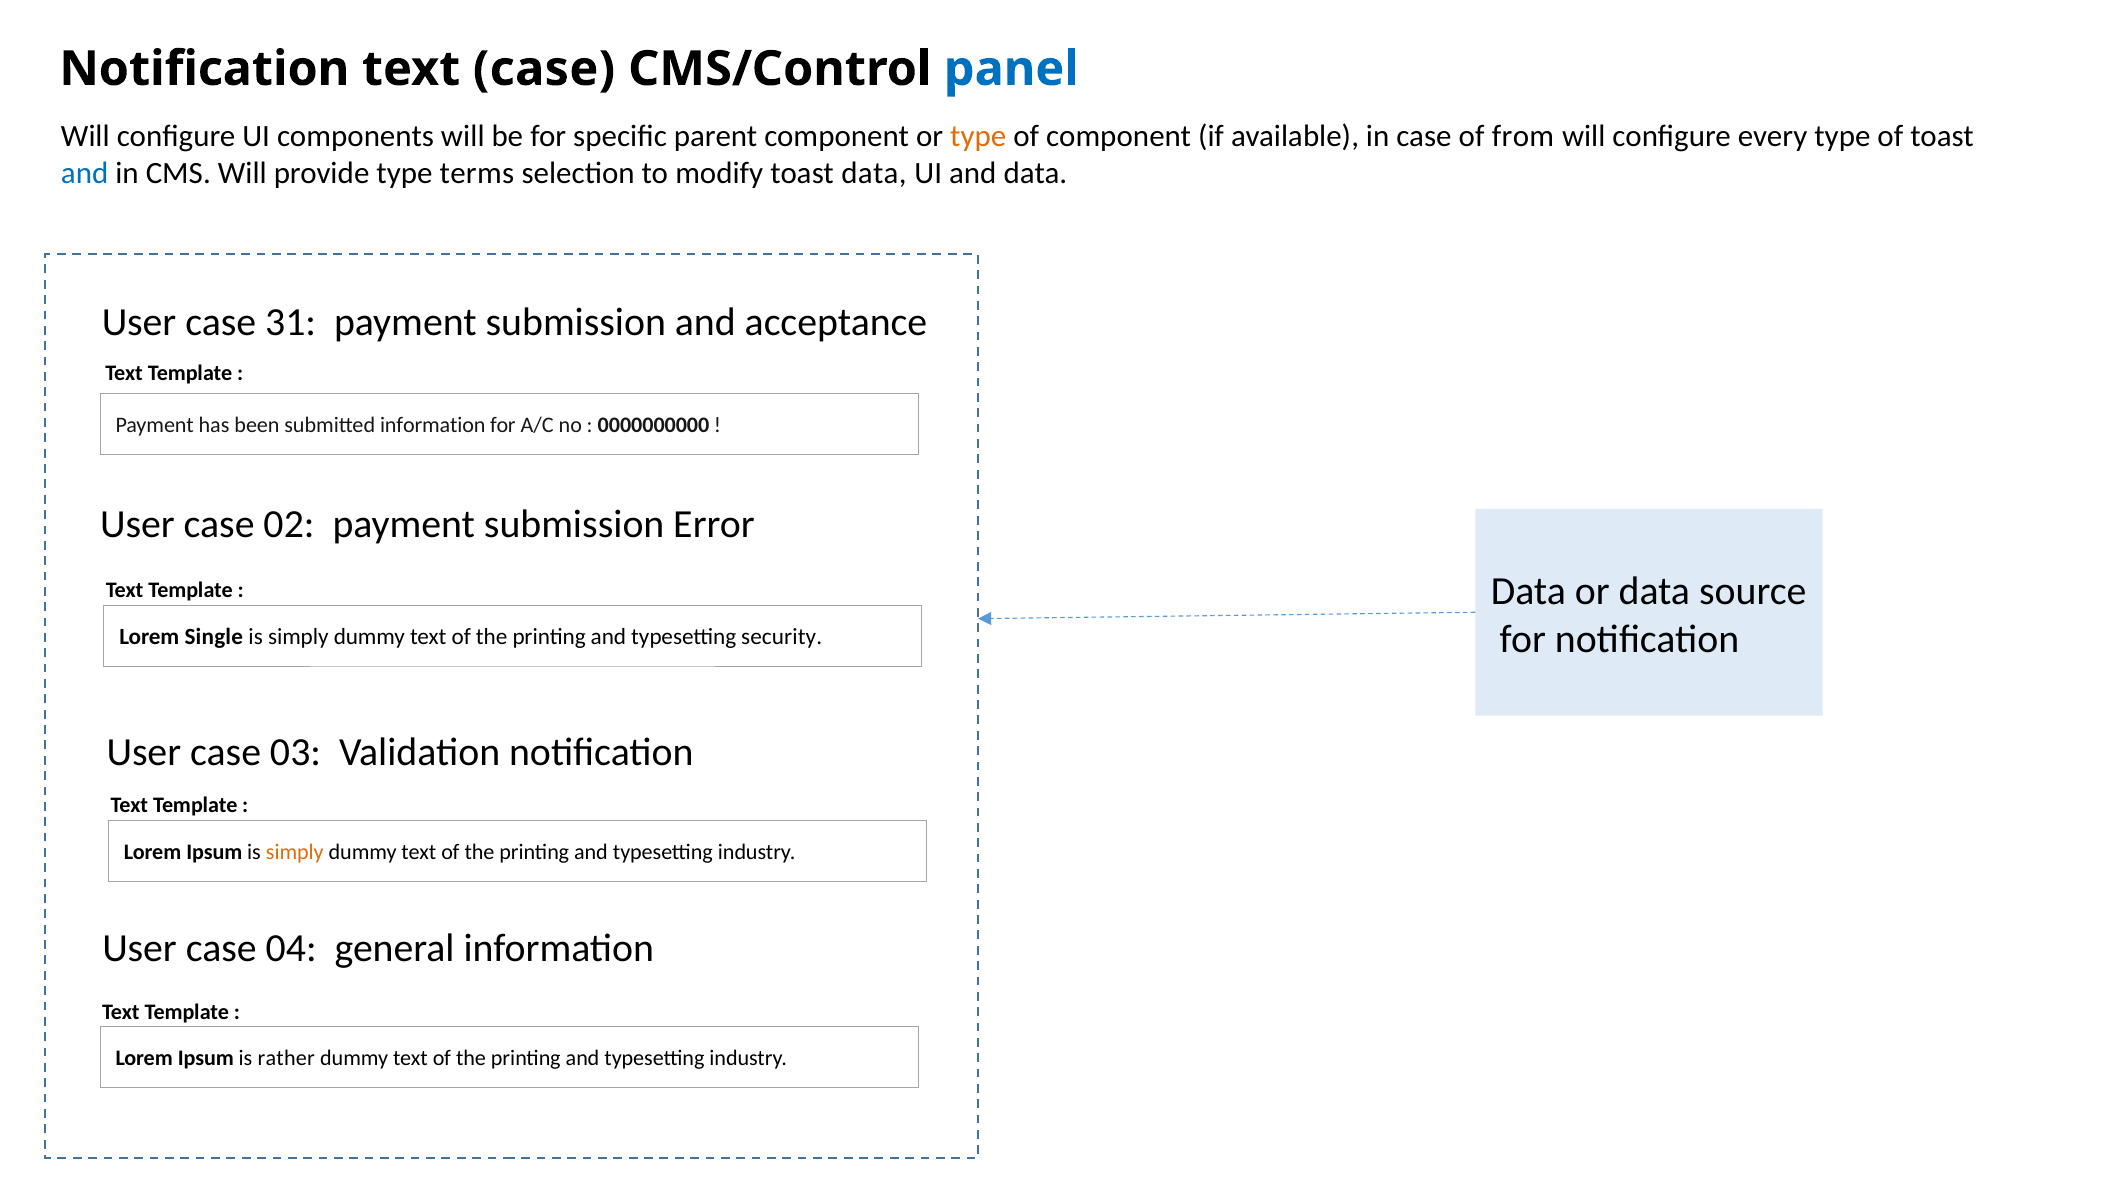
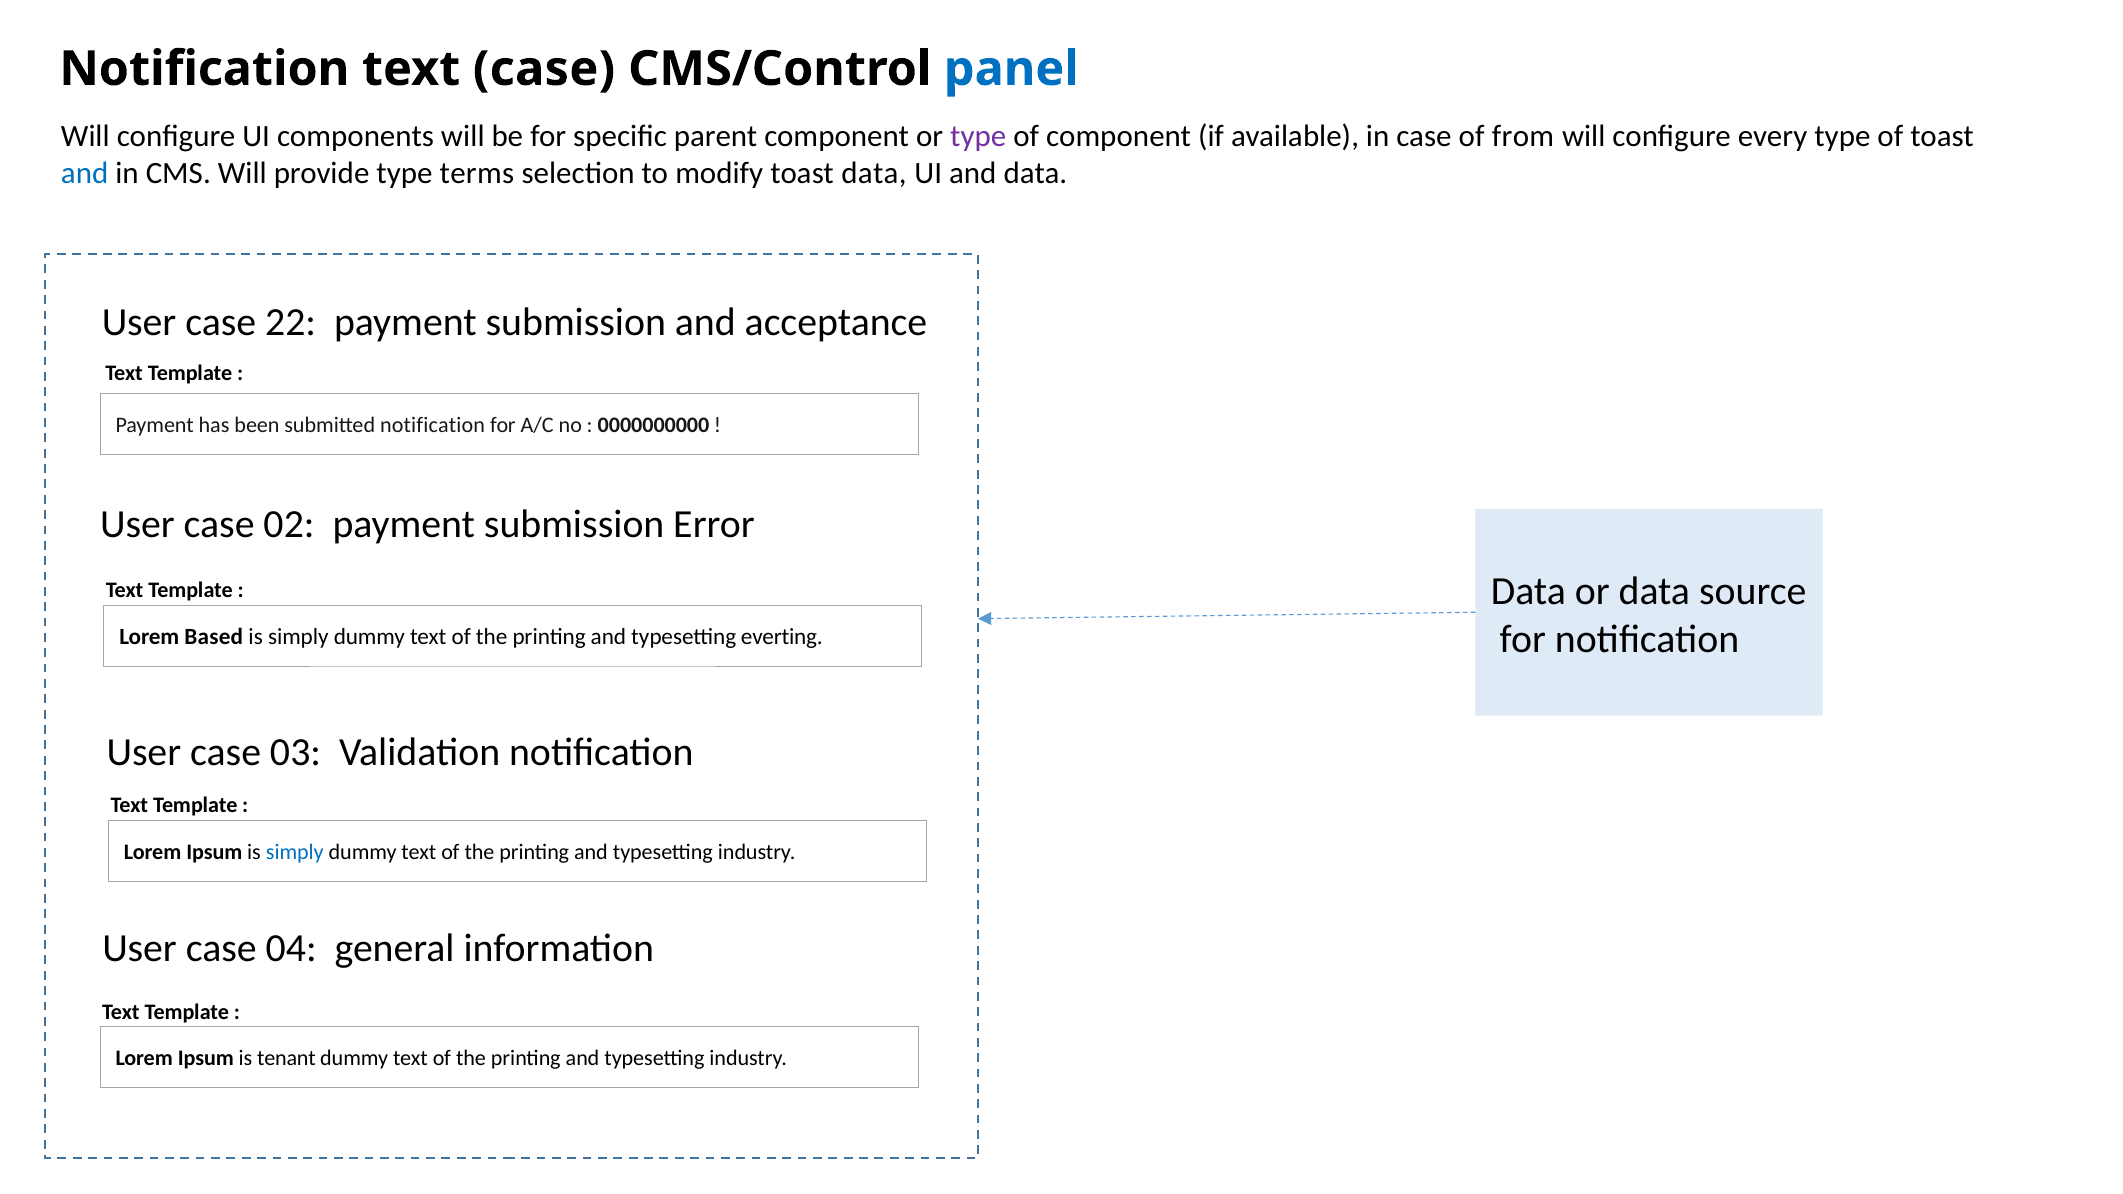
type at (978, 136) colour: orange -> purple
31: 31 -> 22
submitted information: information -> notification
Single: Single -> Based
security: security -> everting
simply at (295, 852) colour: orange -> blue
rather: rather -> tenant
